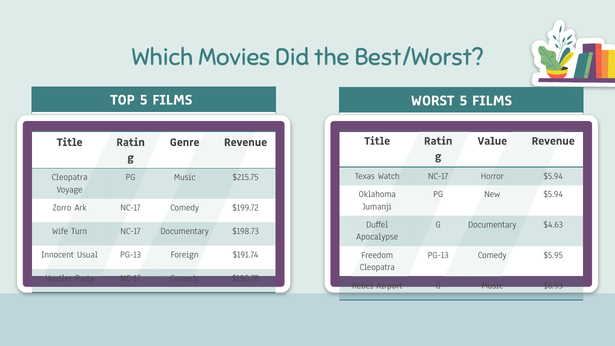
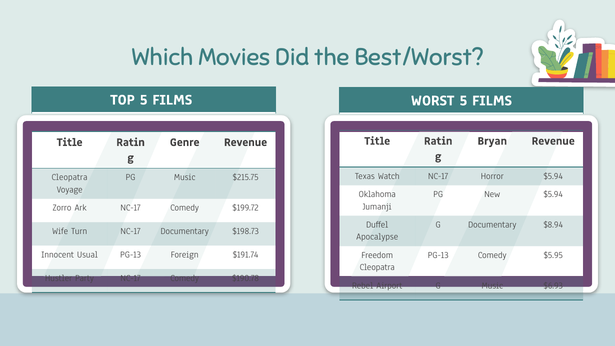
Value: Value -> Bryan
$4.63: $4.63 -> $8.94
